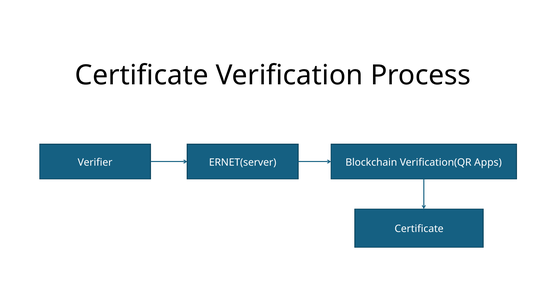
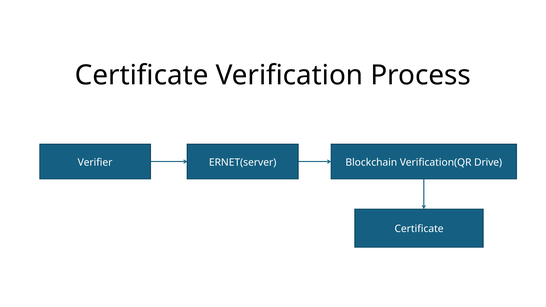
Apps: Apps -> Drive
